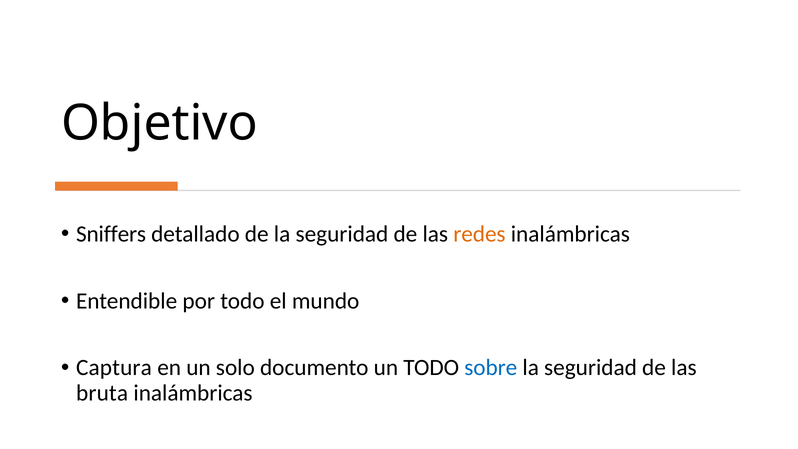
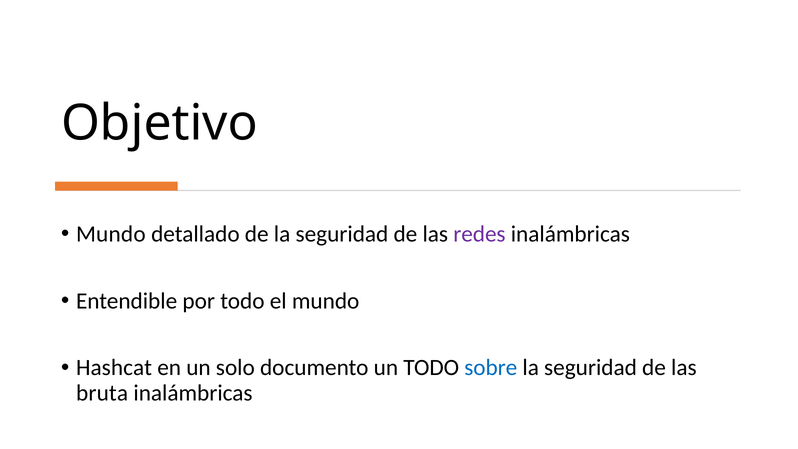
Sniffers at (111, 234): Sniffers -> Mundo
redes colour: orange -> purple
Captura: Captura -> Hashcat
